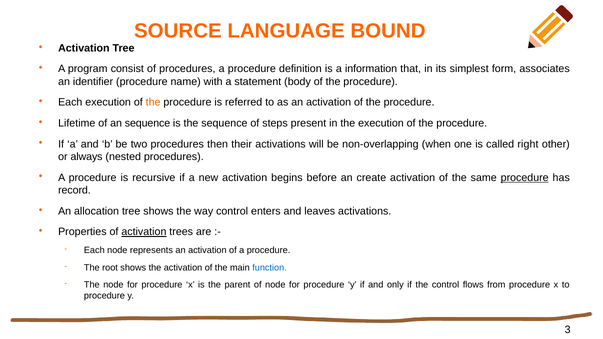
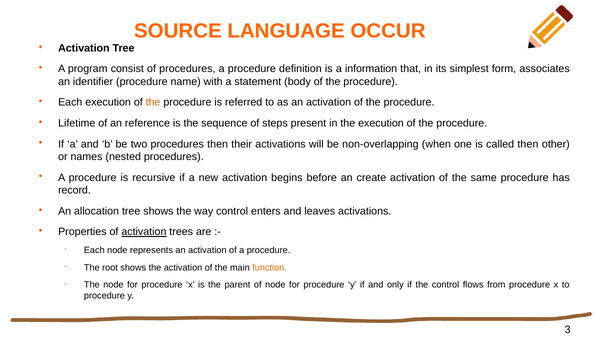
BOUND: BOUND -> OCCUR
an sequence: sequence -> reference
called right: right -> then
always: always -> names
procedure at (525, 178) underline: present -> none
function colour: blue -> orange
